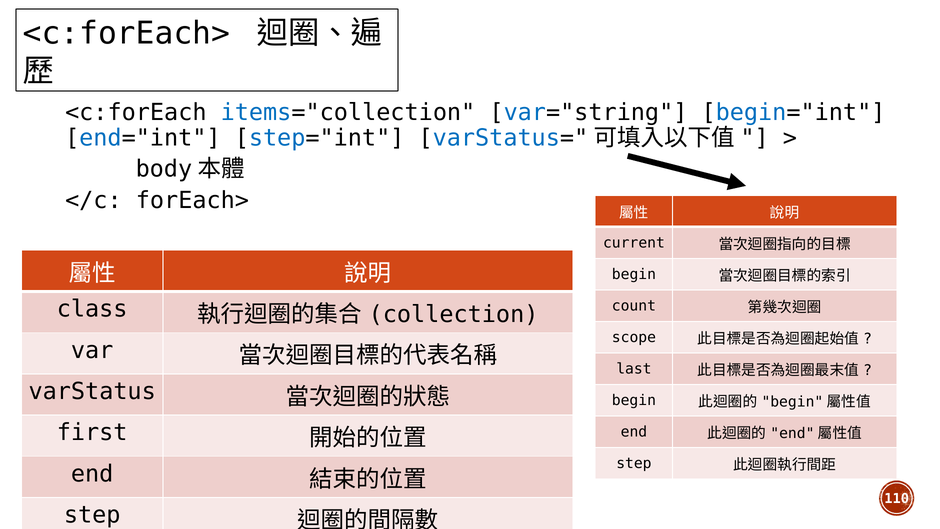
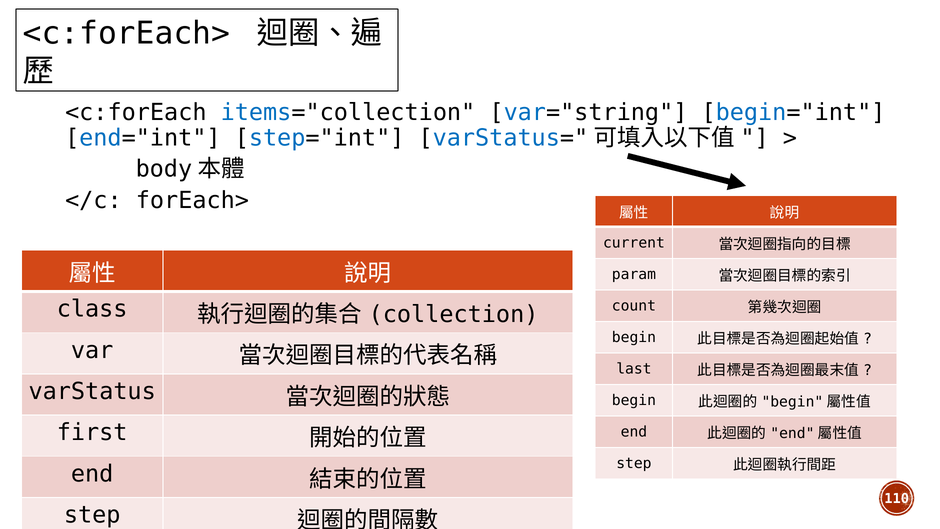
begin at (634, 274): begin -> param
scope at (634, 337): scope -> begin
